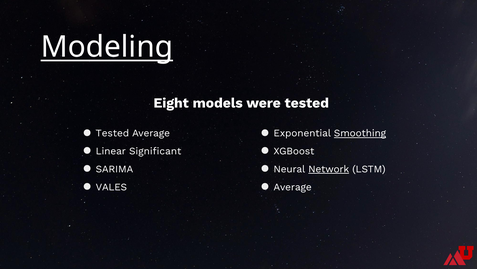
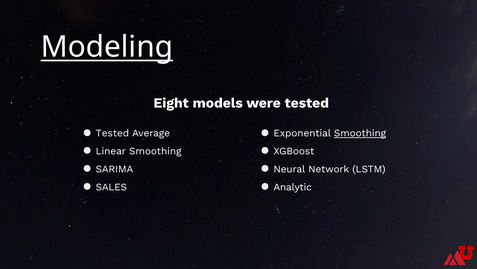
Linear Significant: Significant -> Smoothing
Network underline: present -> none
VALES: VALES -> SALES
Average at (293, 187): Average -> Analytic
